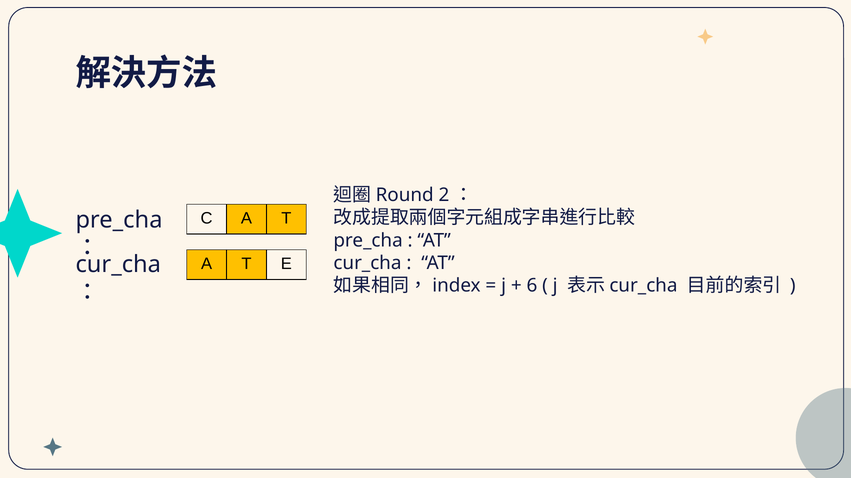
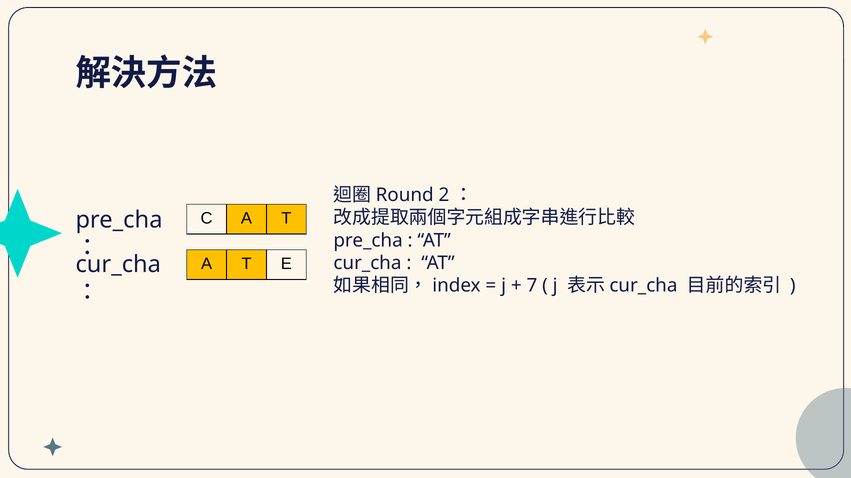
6: 6 -> 7
